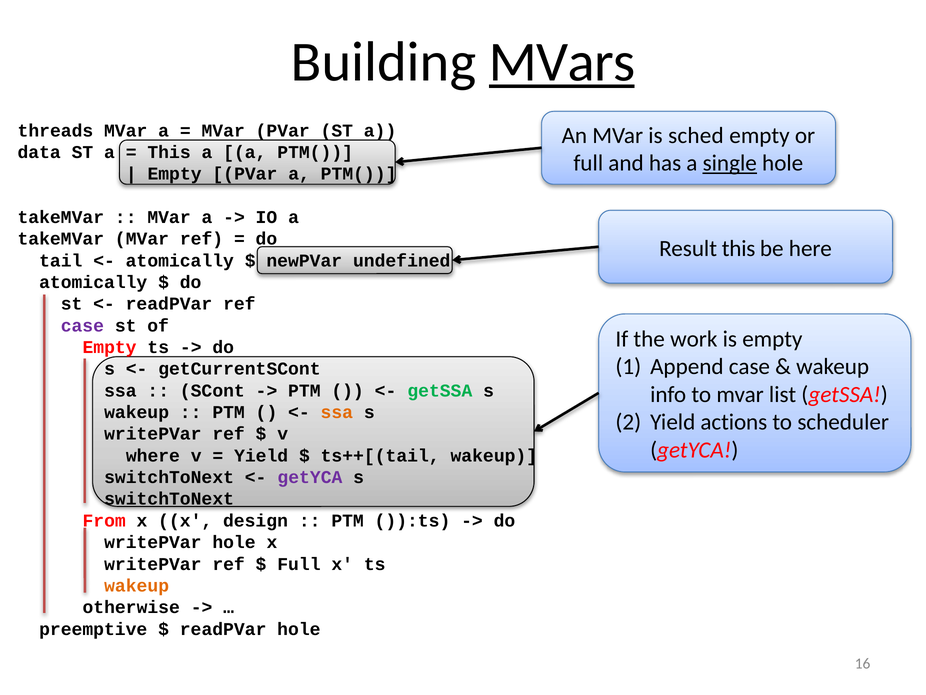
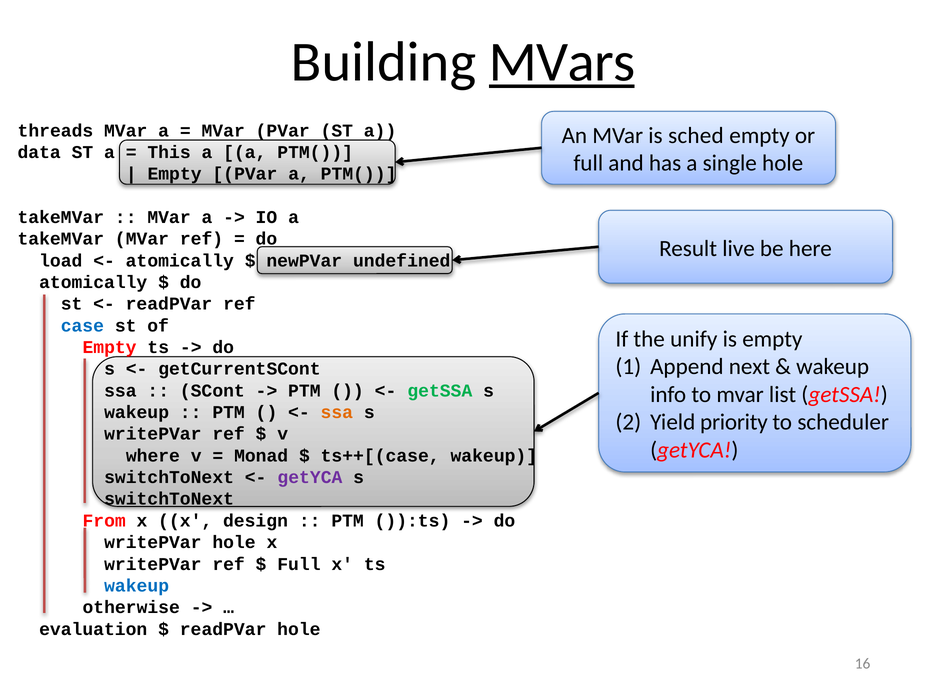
single underline: present -> none
Result this: this -> live
tail: tail -> load
case at (82, 325) colour: purple -> blue
work: work -> unify
Append case: case -> next
actions: actions -> priority
Yield at (261, 455): Yield -> Monad
ts++[(tail: ts++[(tail -> ts++[(case
wakeup at (137, 585) colour: orange -> blue
preemptive: preemptive -> evaluation
